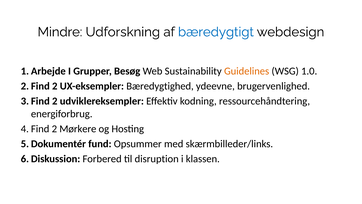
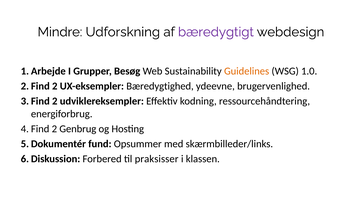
bæredygtigt colour: blue -> purple
Mørkere: Mørkere -> Genbrug
disruption: disruption -> praksisser
